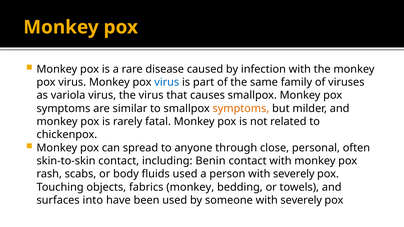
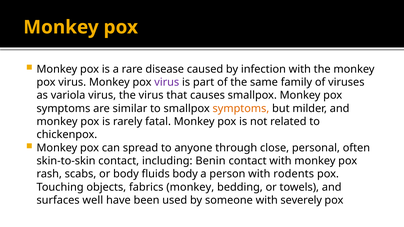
virus at (167, 82) colour: blue -> purple
fluids used: used -> body
person with severely: severely -> rodents
into: into -> well
